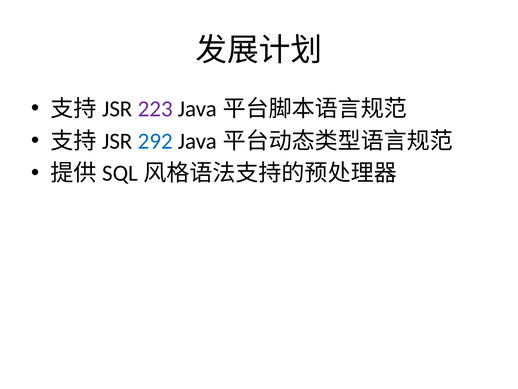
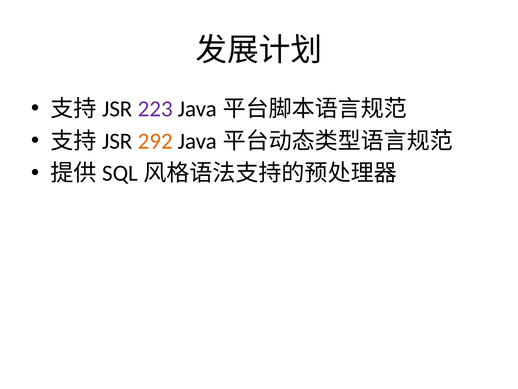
292 colour: blue -> orange
